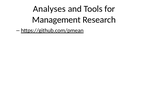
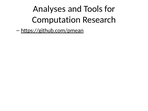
Management: Management -> Computation
